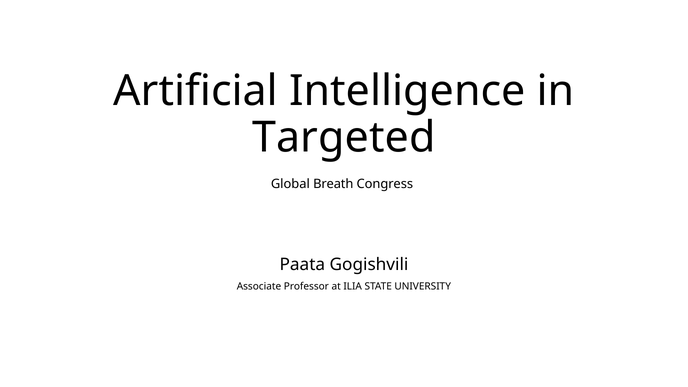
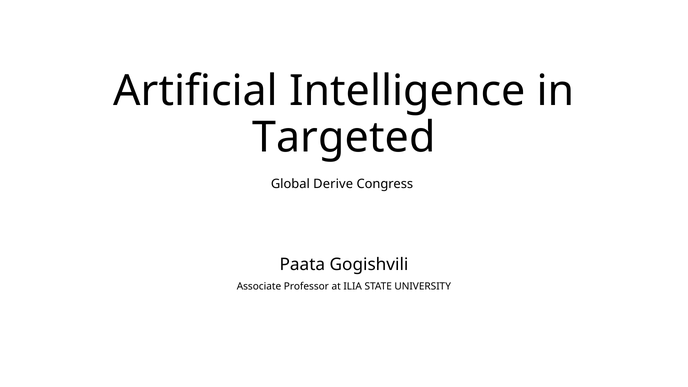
Breath: Breath -> Derive
